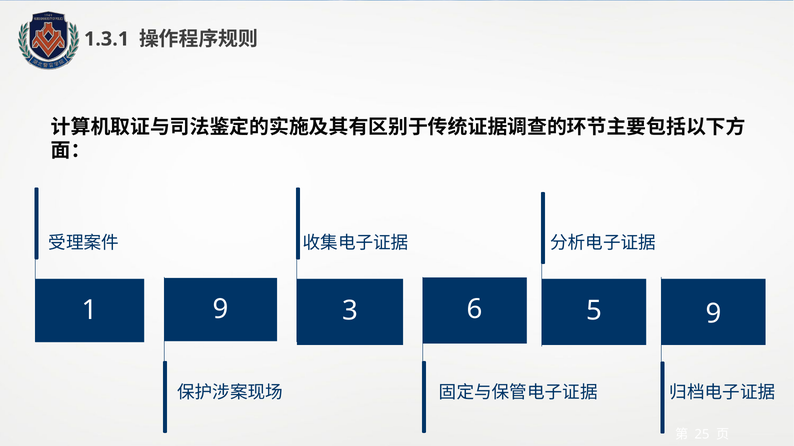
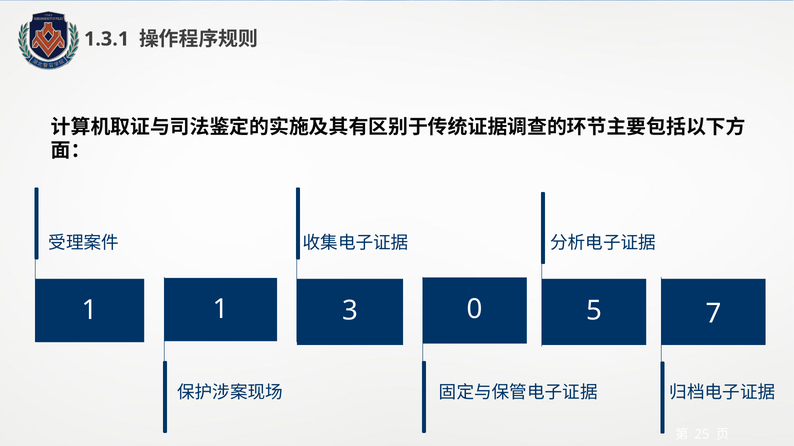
1 9: 9 -> 1
6: 6 -> 0
5 9: 9 -> 7
